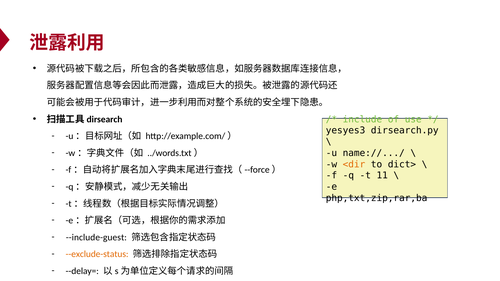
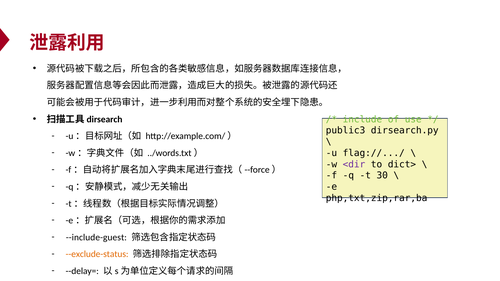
yesyes3: yesyes3 -> public3
name://.../: name://.../ -> flag://.../
<dir colour: orange -> purple
11: 11 -> 30
